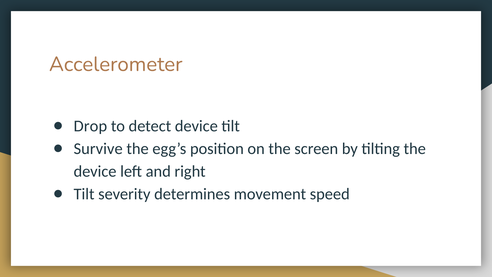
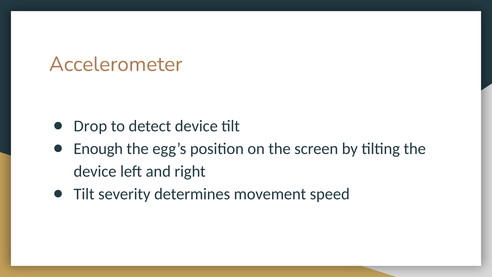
Survive: Survive -> Enough
